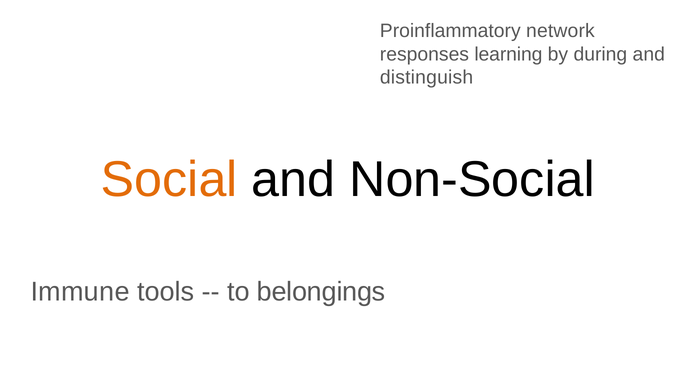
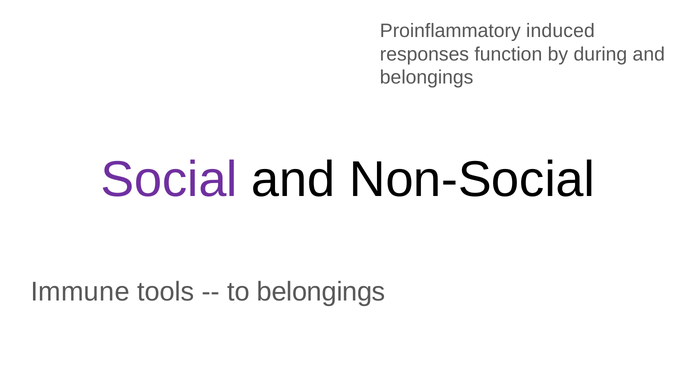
network: network -> induced
learning: learning -> function
distinguish at (427, 77): distinguish -> belongings
Social colour: orange -> purple
